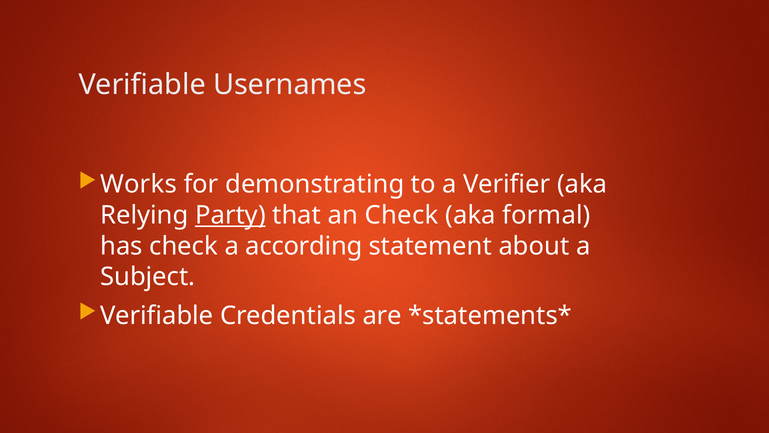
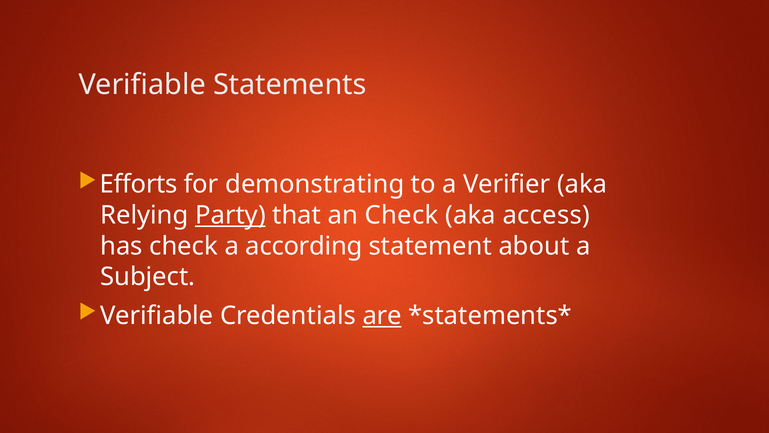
Usernames: Usernames -> Statements
Works: Works -> Efforts
formal: formal -> access
are underline: none -> present
